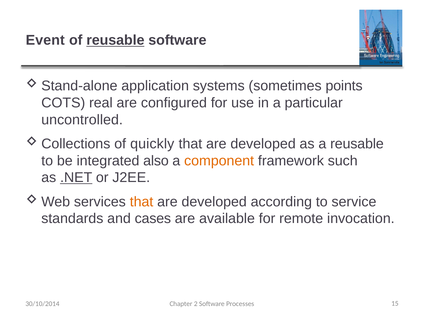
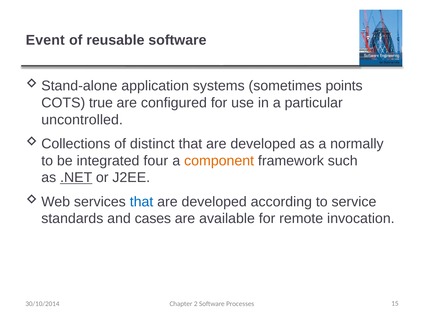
reusable at (115, 40) underline: present -> none
real: real -> true
quickly: quickly -> distinct
a reusable: reusable -> normally
also: also -> four
that at (142, 202) colour: orange -> blue
